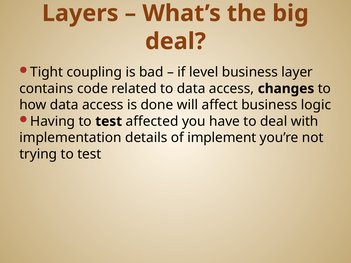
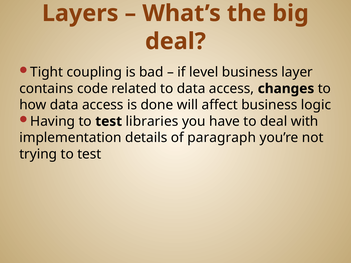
affected: affected -> libraries
implement: implement -> paragraph
